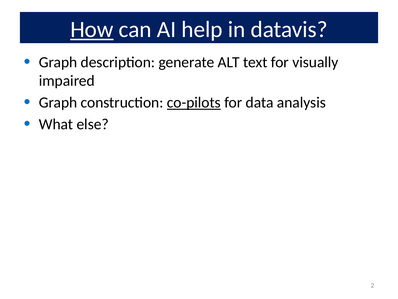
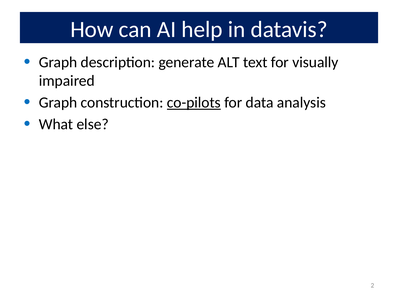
How underline: present -> none
